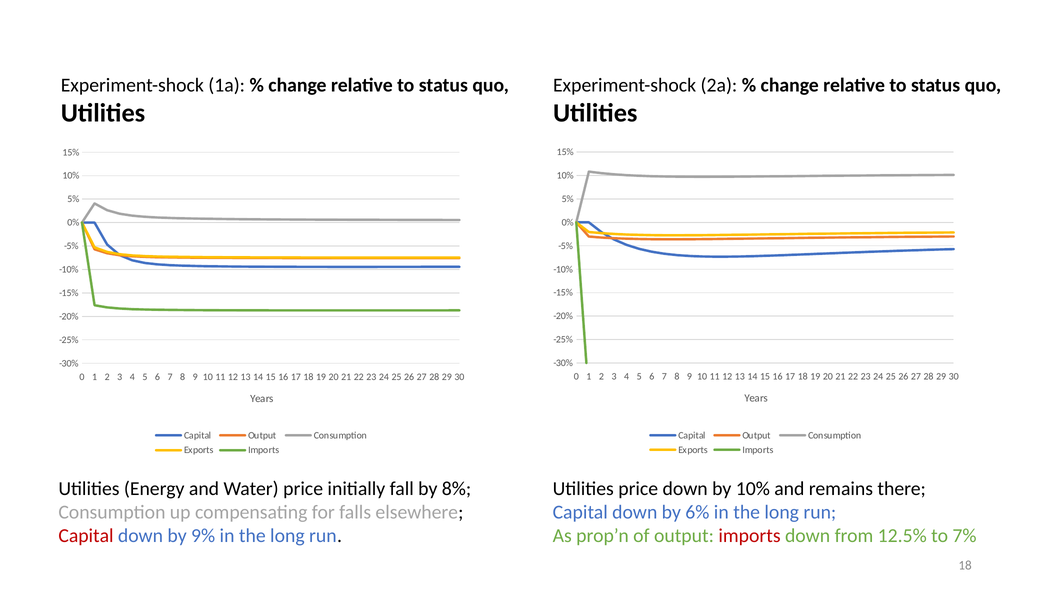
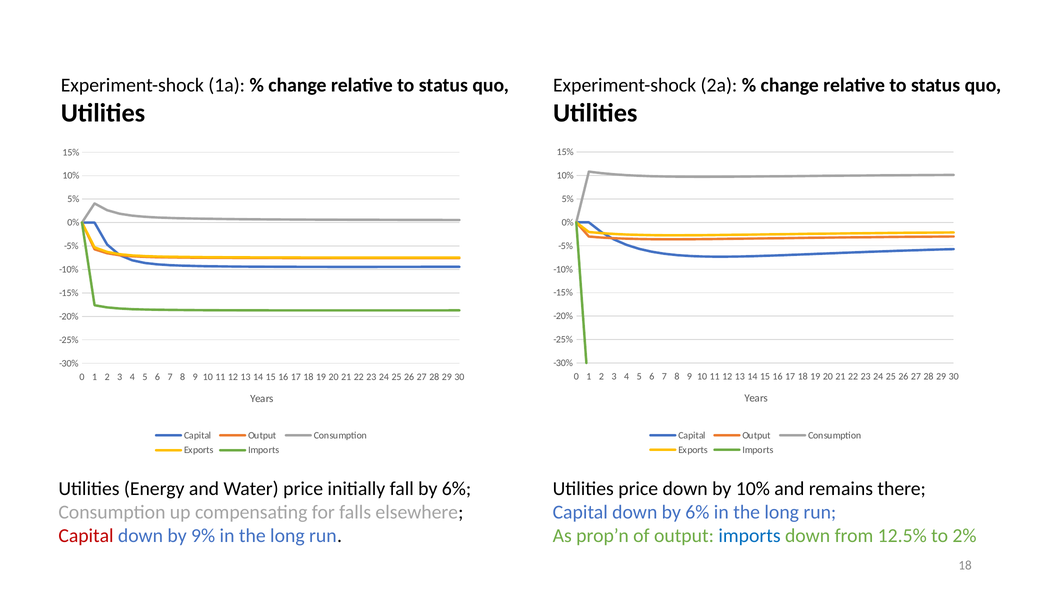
fall by 8%: 8% -> 6%
imports at (749, 536) colour: red -> blue
7%: 7% -> 2%
